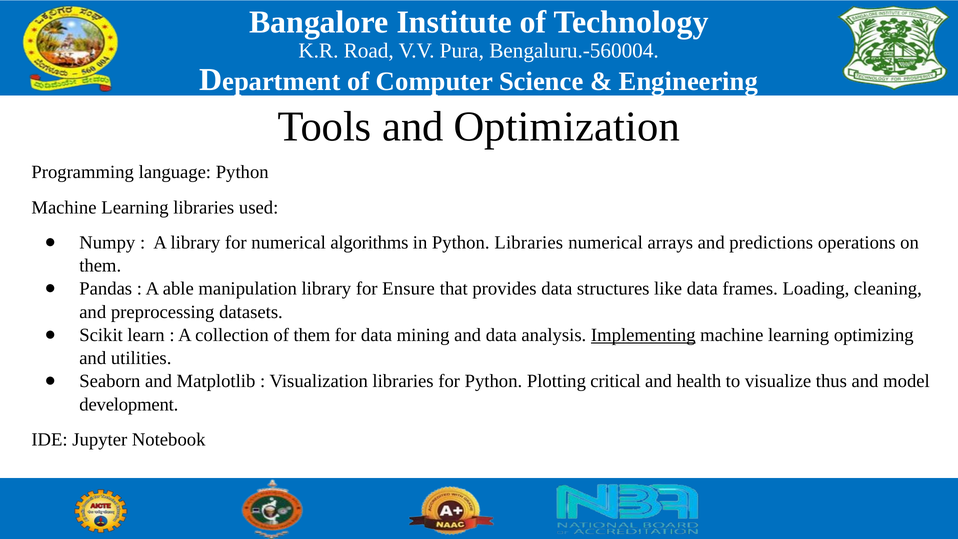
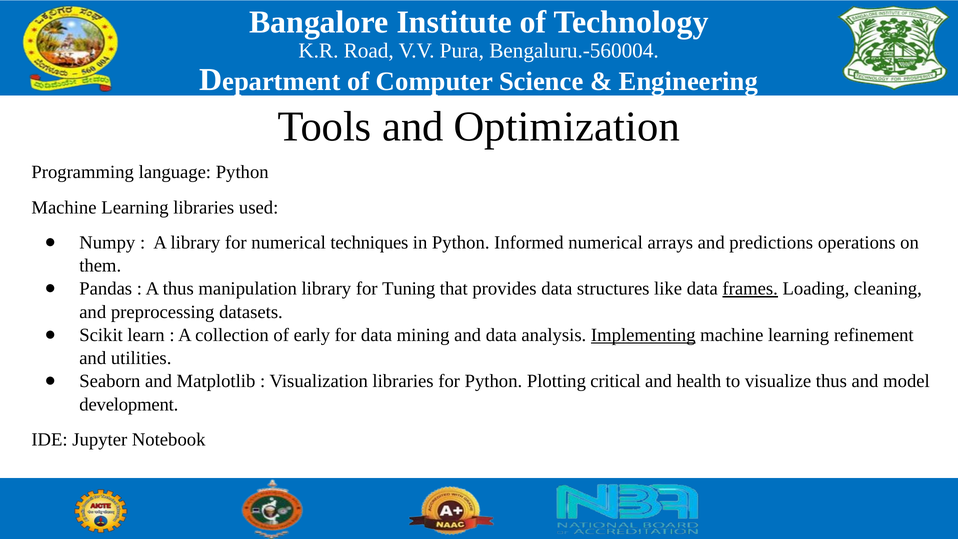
algorithms: algorithms -> techniques
Python Libraries: Libraries -> Informed
A able: able -> thus
Ensure: Ensure -> Tuning
frames underline: none -> present
of them: them -> early
optimizing: optimizing -> refinement
